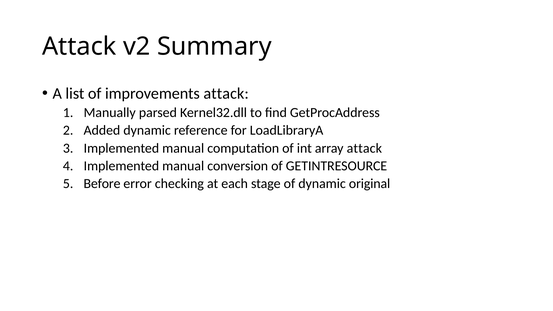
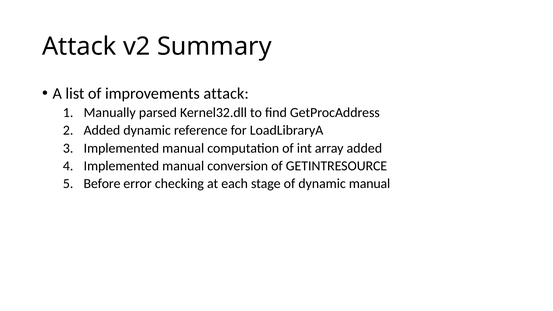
array attack: attack -> added
dynamic original: original -> manual
